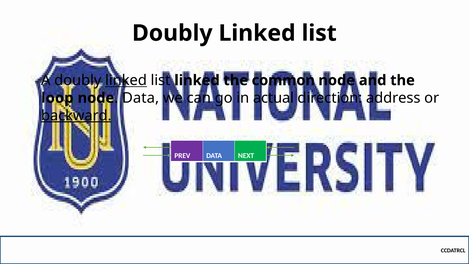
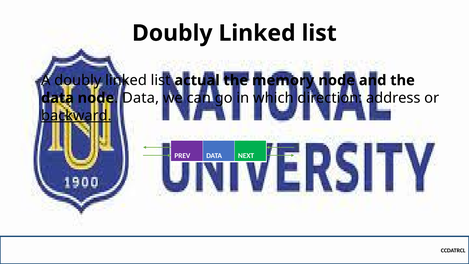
linked at (126, 80) underline: present -> none
list linked: linked -> actual
common: common -> memory
loop at (57, 98): loop -> data
actual: actual -> which
